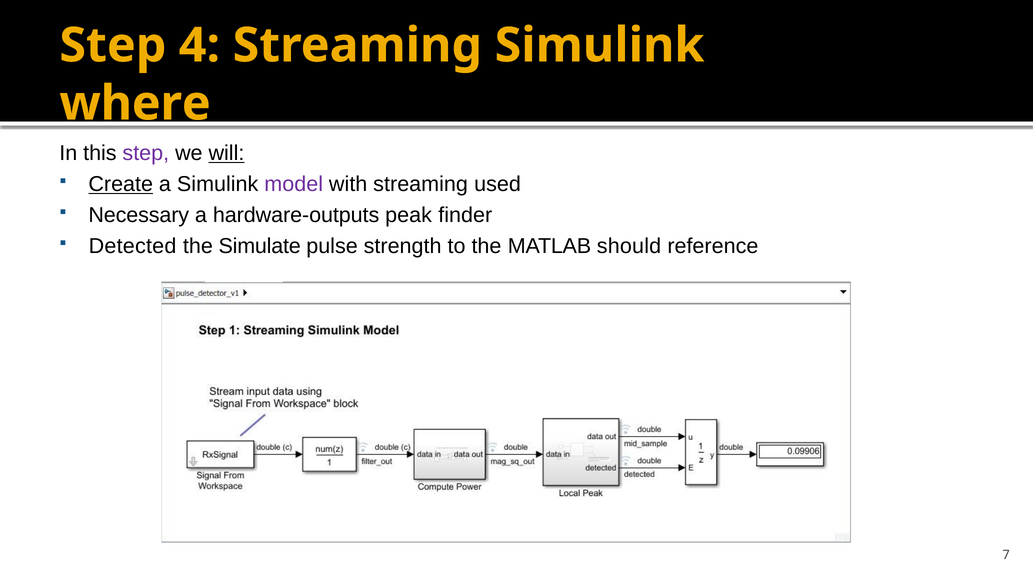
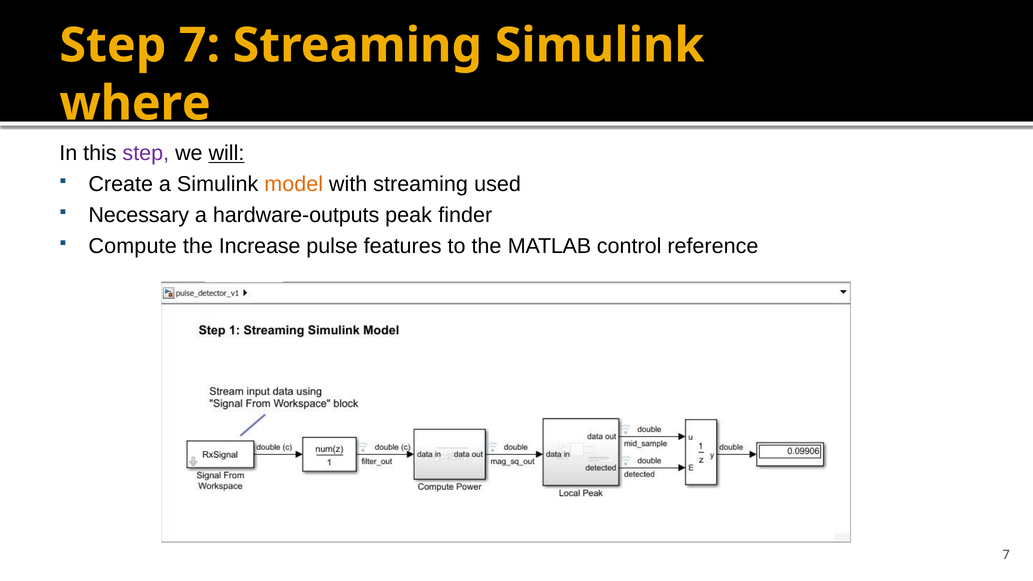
Step 4: 4 -> 7
Create underline: present -> none
model colour: purple -> orange
Detected: Detected -> Compute
Simulate: Simulate -> Increase
strength: strength -> features
should: should -> control
